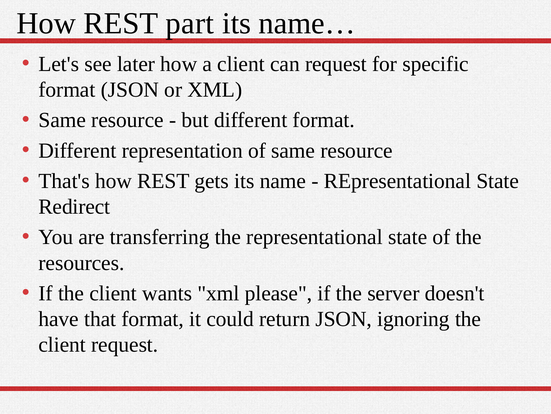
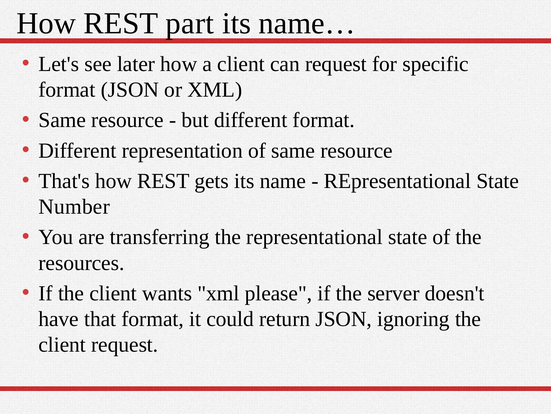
Redirect: Redirect -> Number
